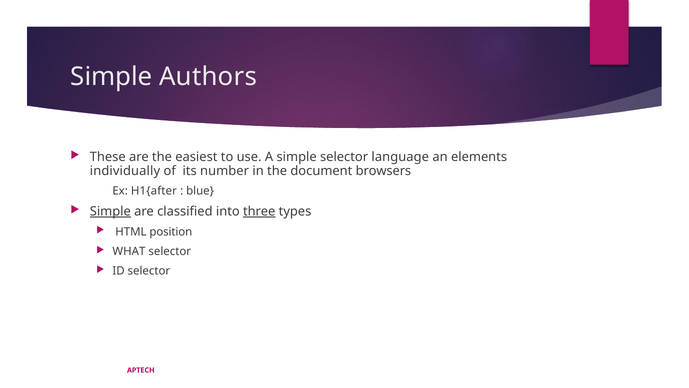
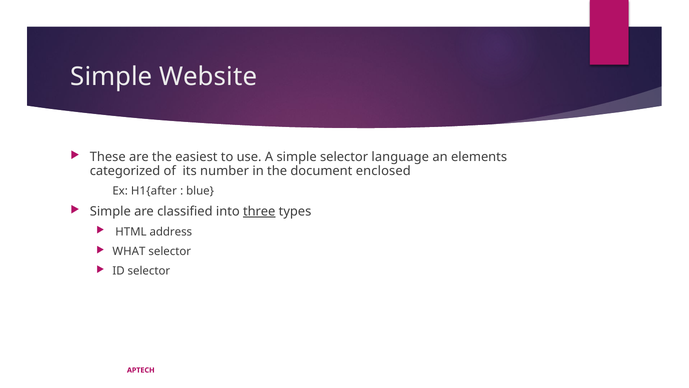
Authors: Authors -> Website
individually: individually -> categorized
browsers: browsers -> enclosed
Simple at (110, 211) underline: present -> none
position: position -> address
